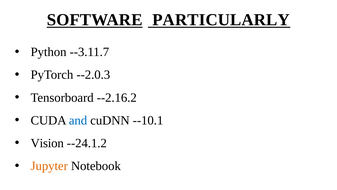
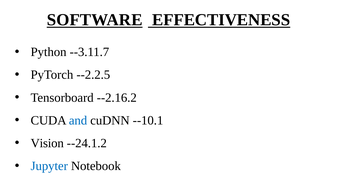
PARTICULARLY: PARTICULARLY -> EFFECTIVENESS
--2.0.3: --2.0.3 -> --2.2.5
Jupyter colour: orange -> blue
